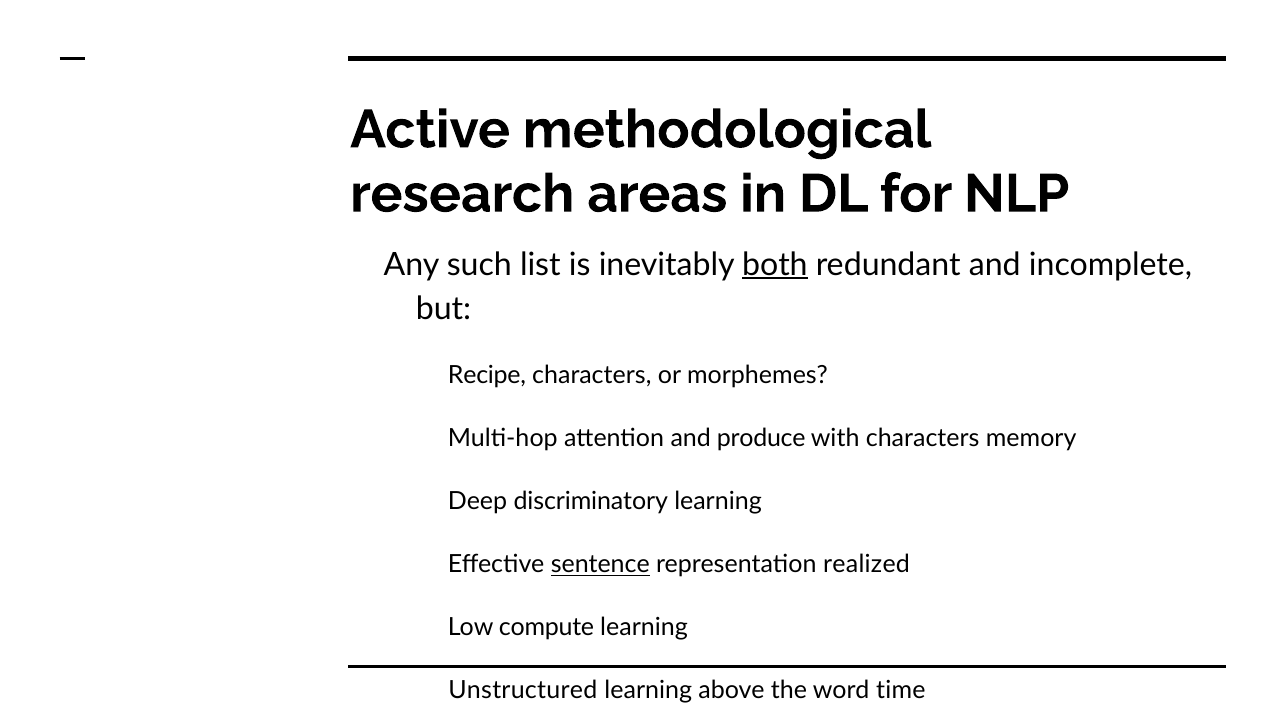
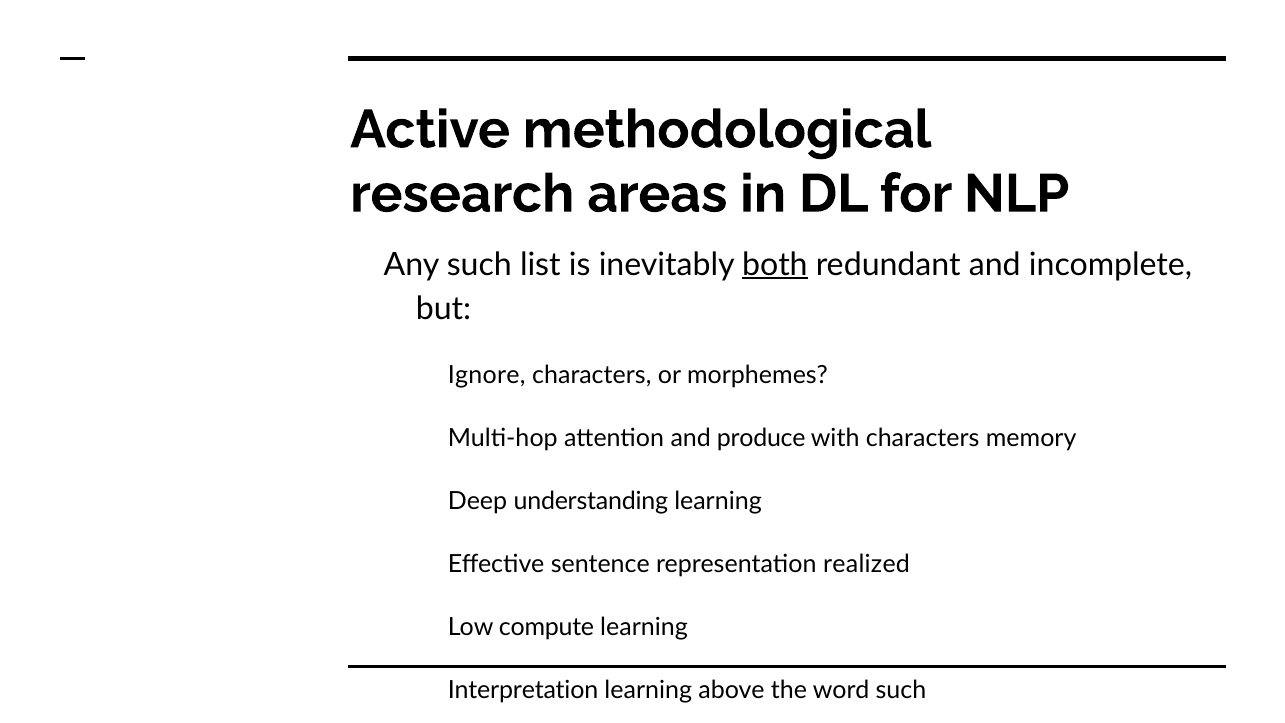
Recipe: Recipe -> Ignore
discriminatory: discriminatory -> understanding
sentence underline: present -> none
Unstructured: Unstructured -> Interpretation
word time: time -> such
